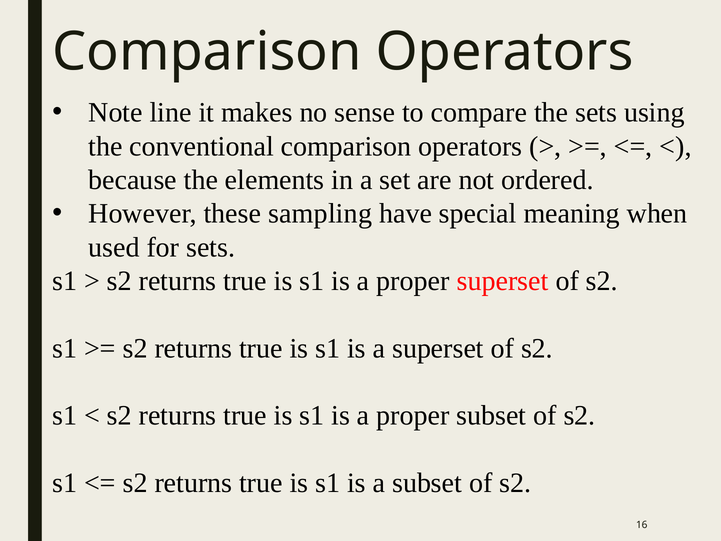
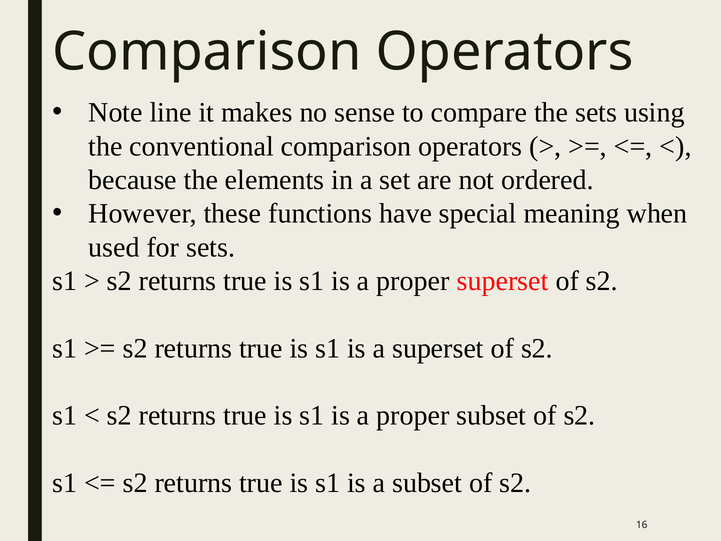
sampling: sampling -> functions
